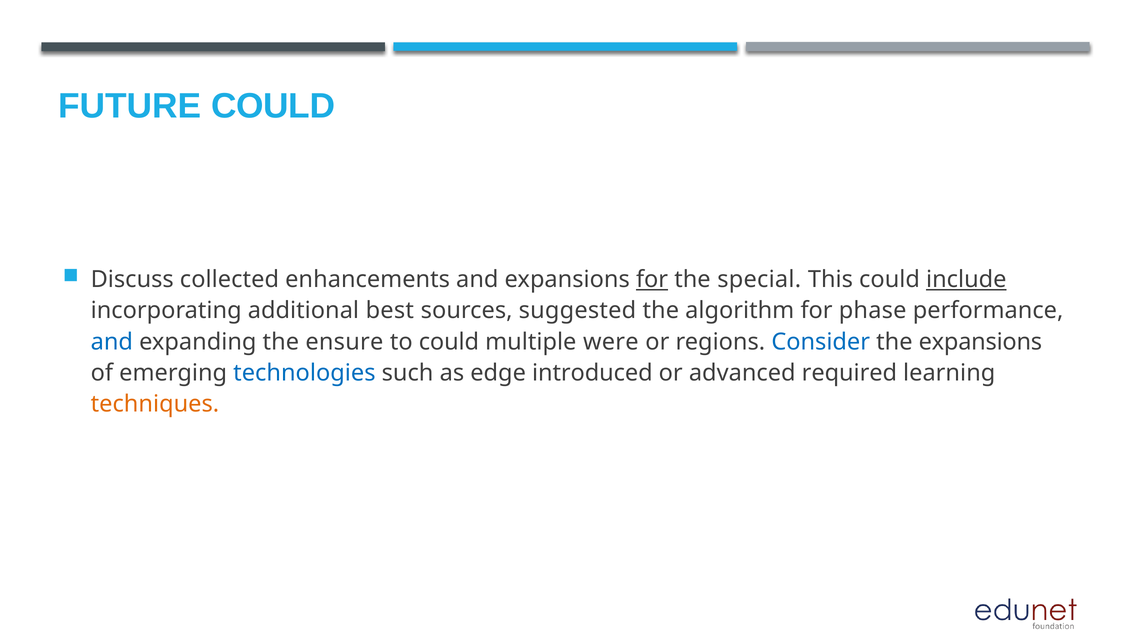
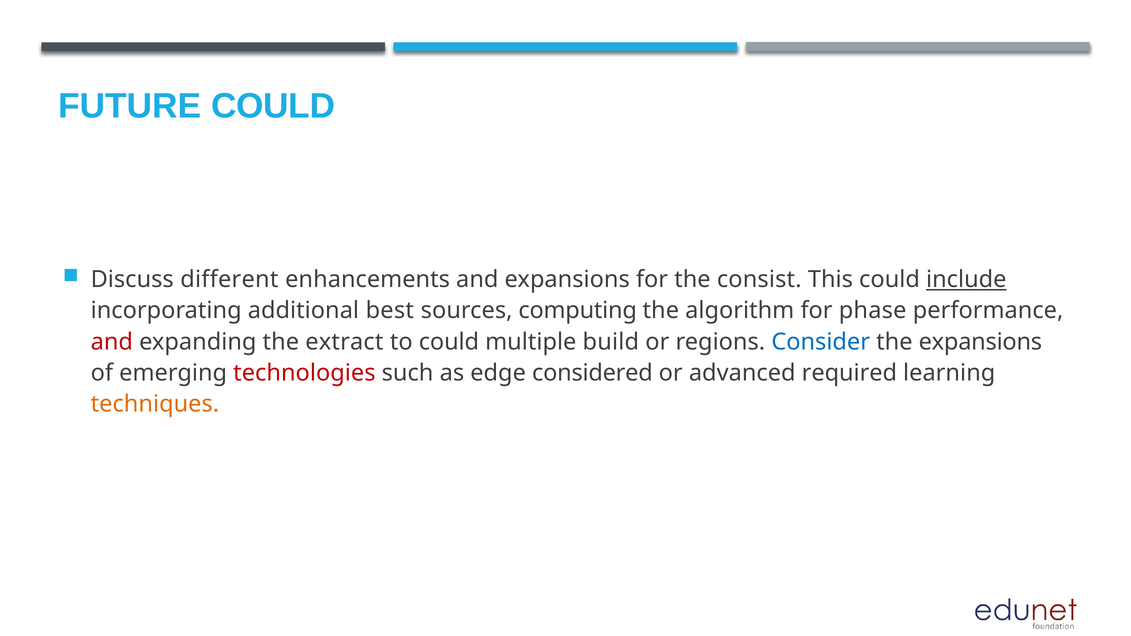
collected: collected -> different
for at (652, 280) underline: present -> none
special: special -> consist
suggested: suggested -> computing
and at (112, 342) colour: blue -> red
ensure: ensure -> extract
were: were -> build
technologies colour: blue -> red
introduced: introduced -> considered
